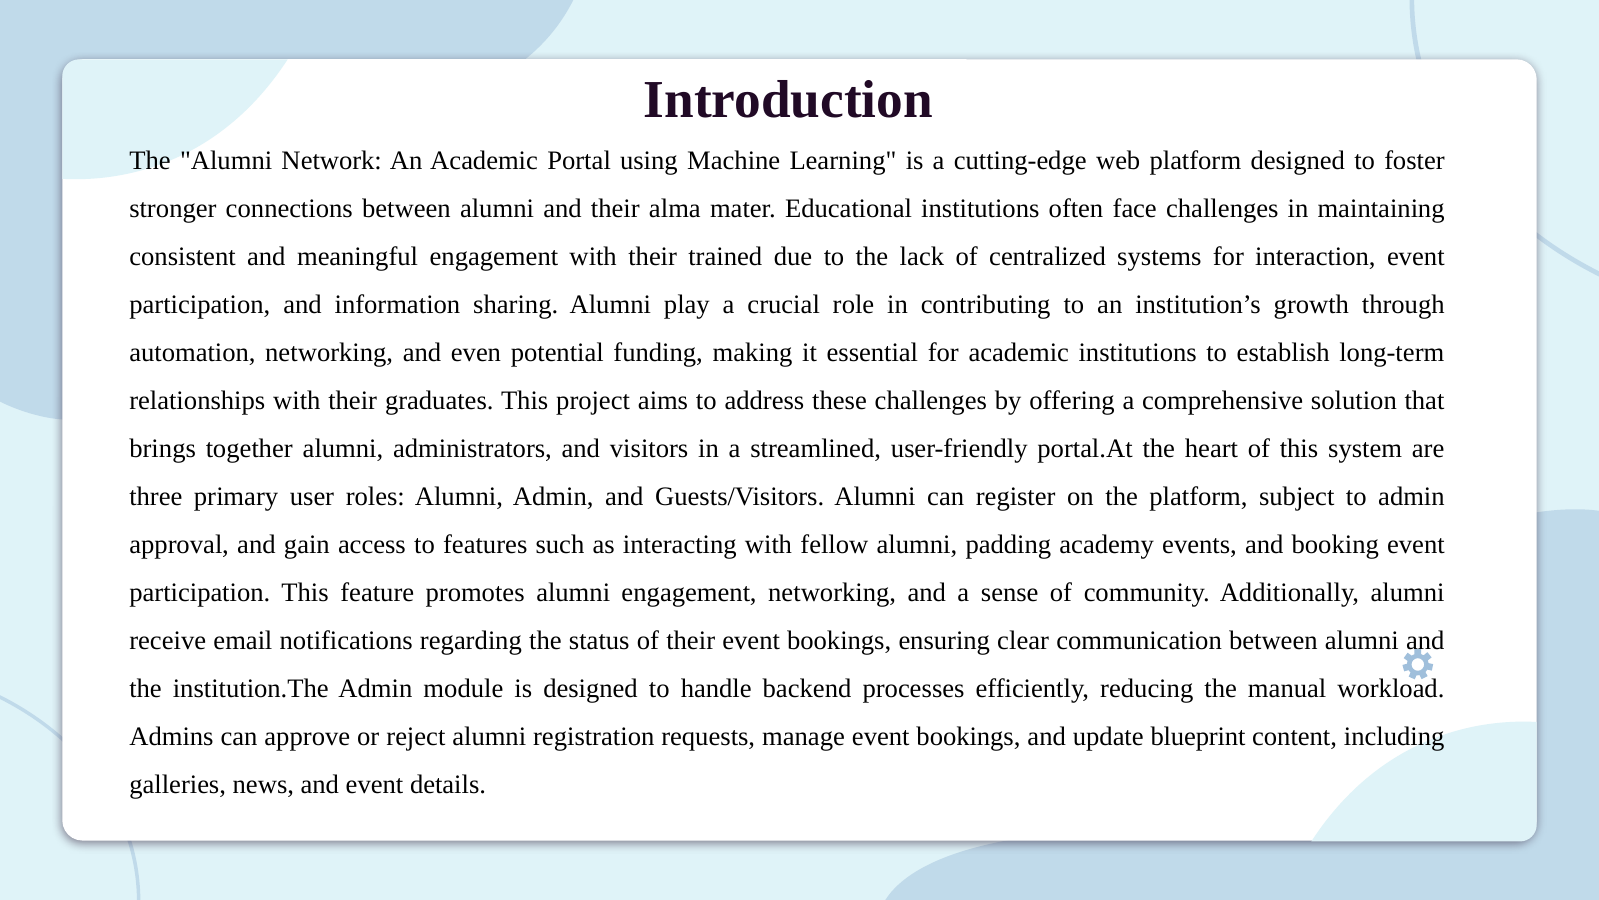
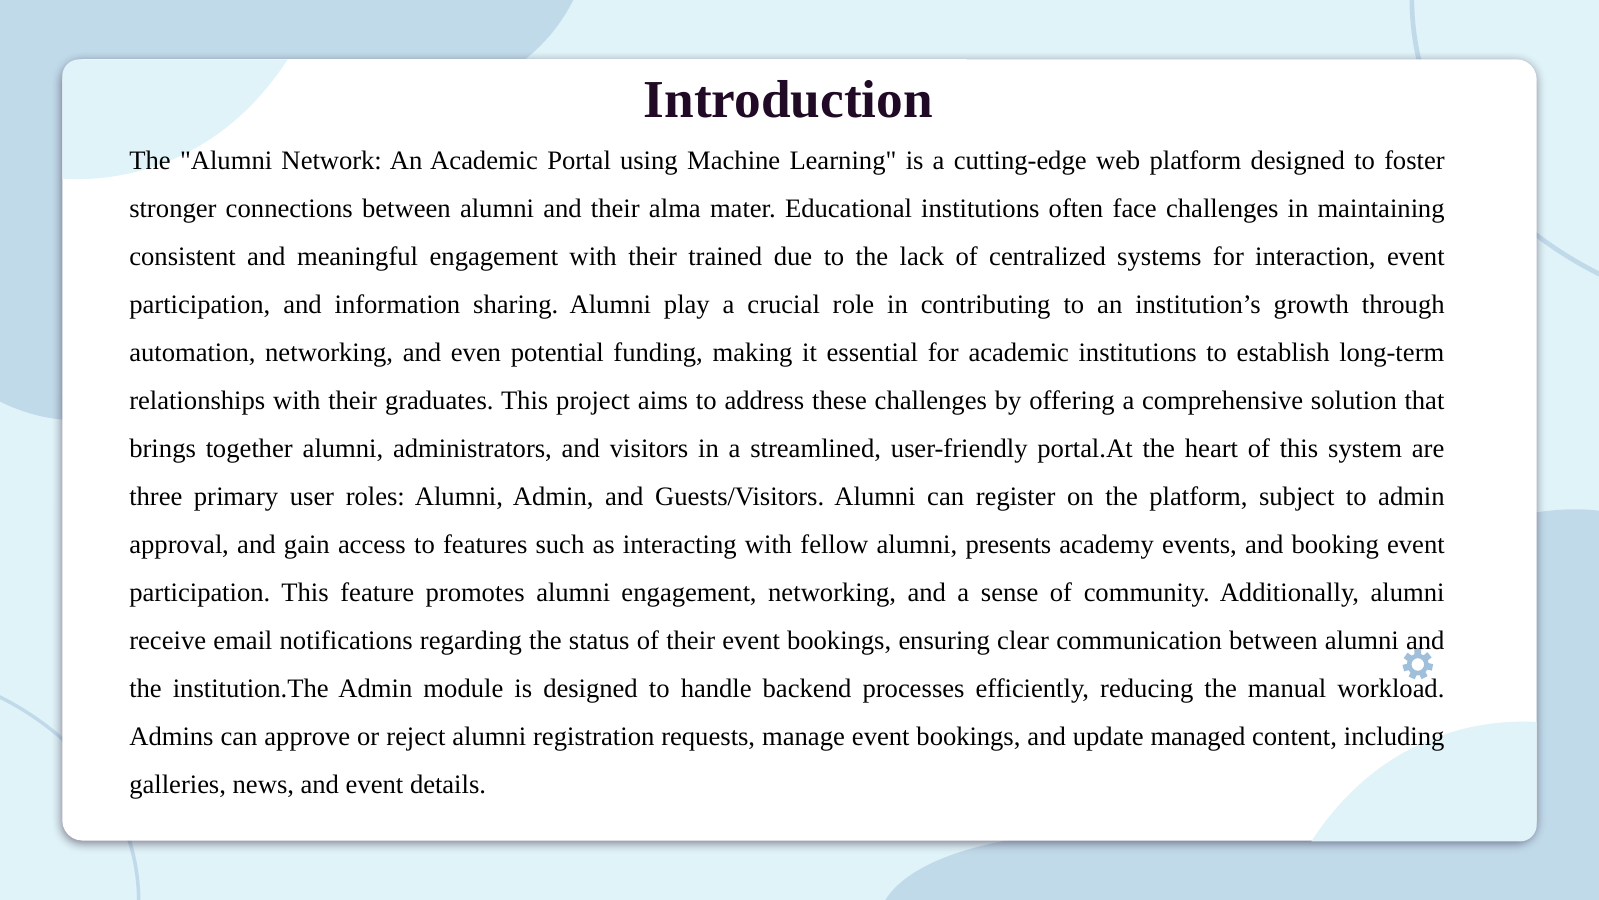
padding: padding -> presents
blueprint: blueprint -> managed
